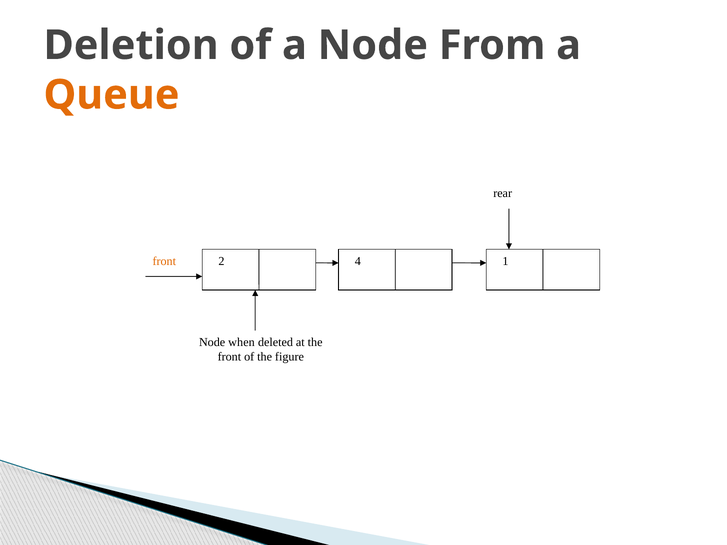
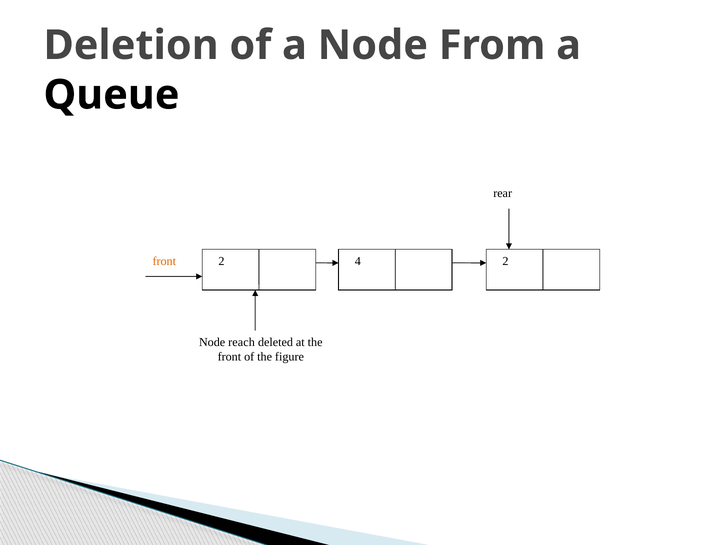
Queue colour: orange -> black
4 1: 1 -> 2
when: when -> reach
